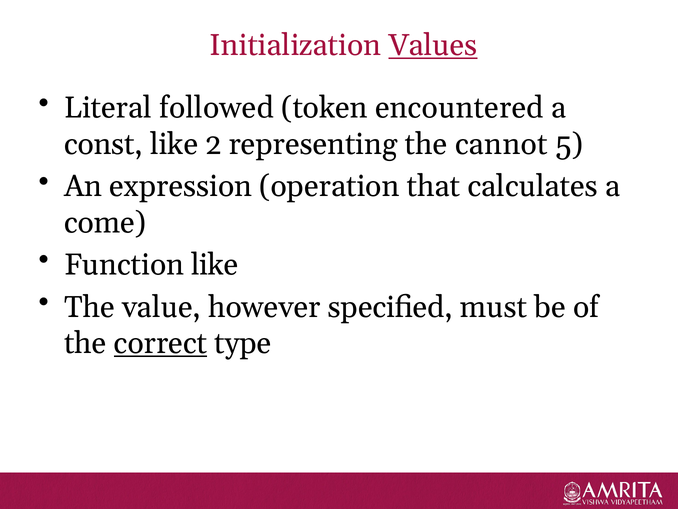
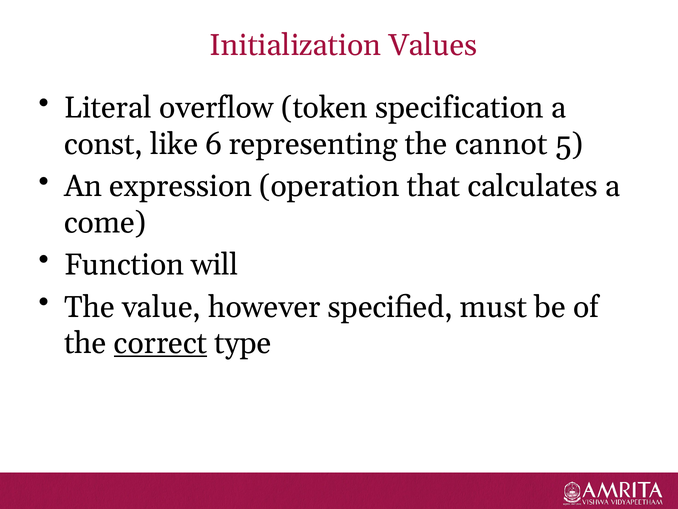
Values underline: present -> none
followed: followed -> overflow
encountered: encountered -> specification
2: 2 -> 6
Function like: like -> will
